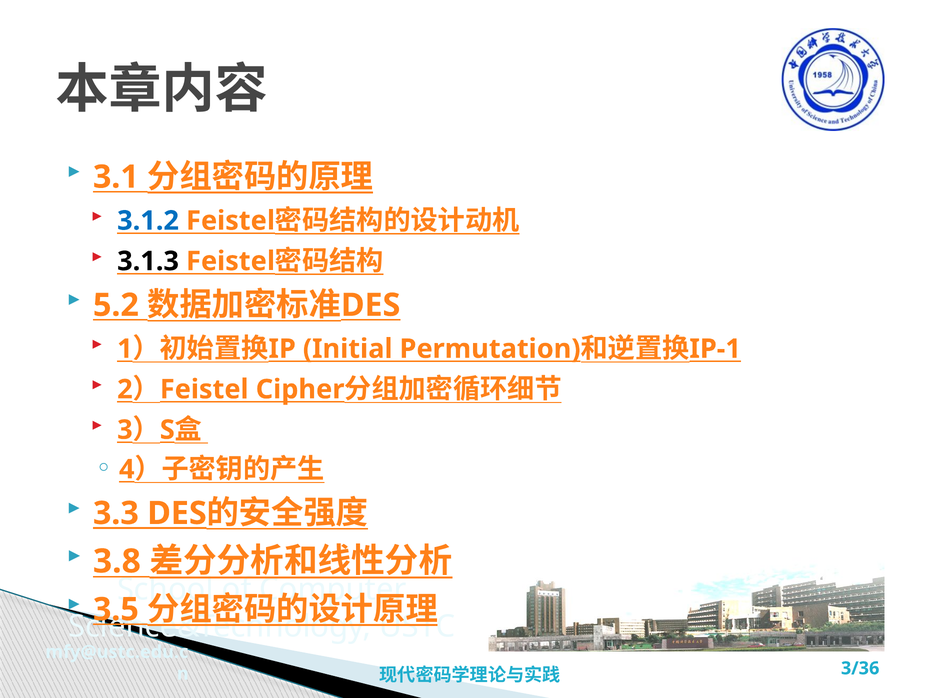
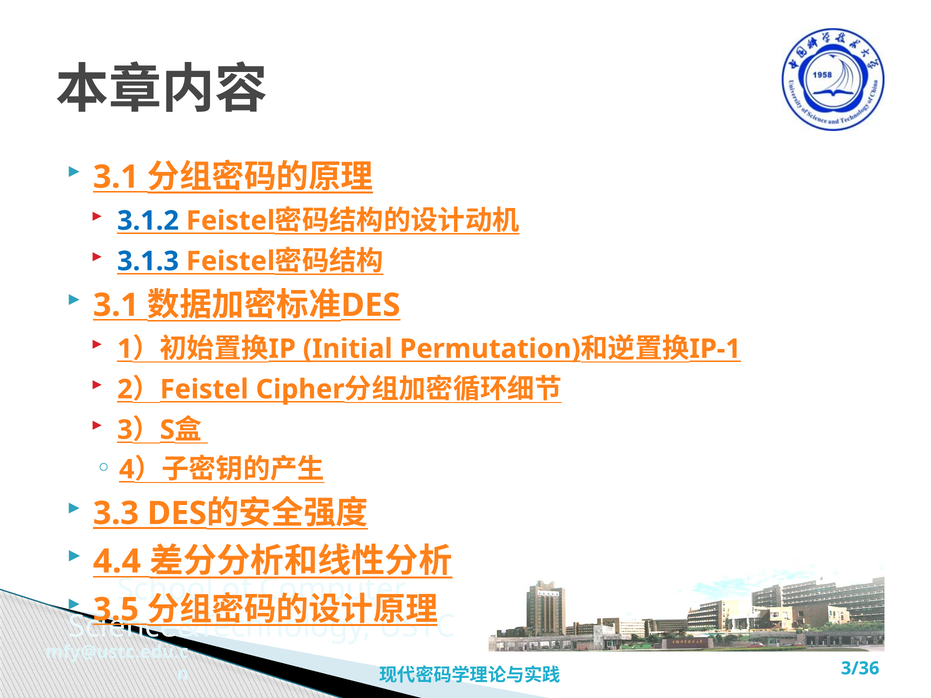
3.1.3 colour: black -> blue
5.2 at (116, 305): 5.2 -> 3.1
3.8: 3.8 -> 4.4
